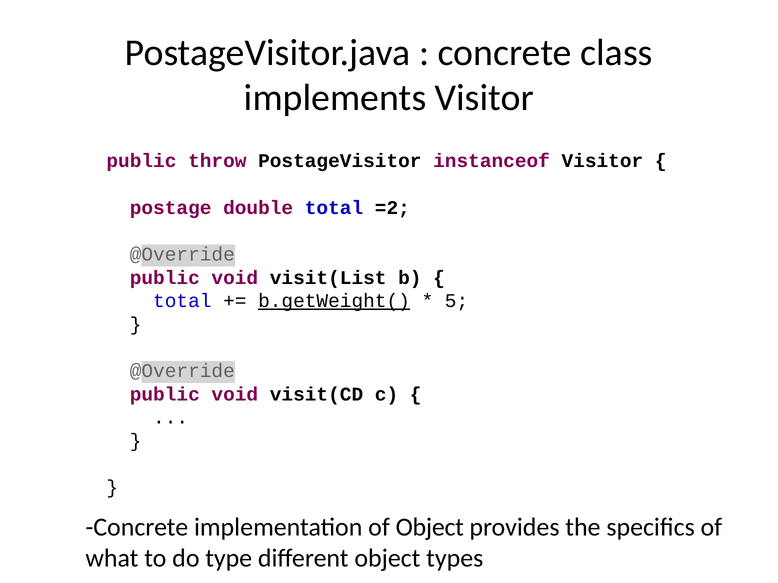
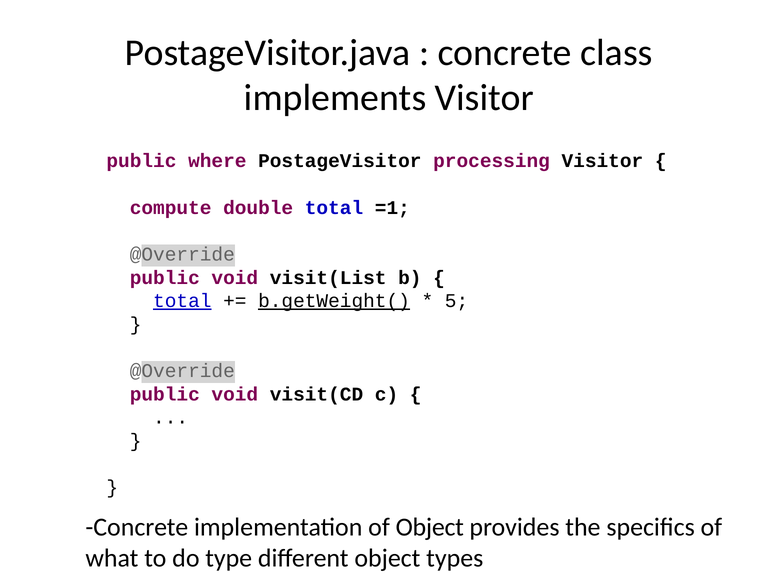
throw: throw -> where
instanceof: instanceof -> processing
postage: postage -> compute
=2: =2 -> =1
total at (182, 301) underline: none -> present
